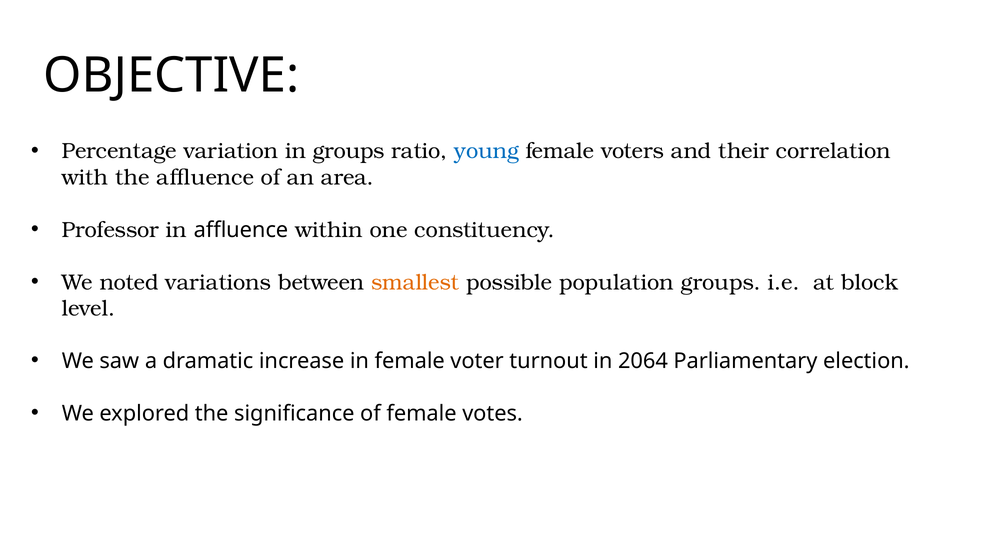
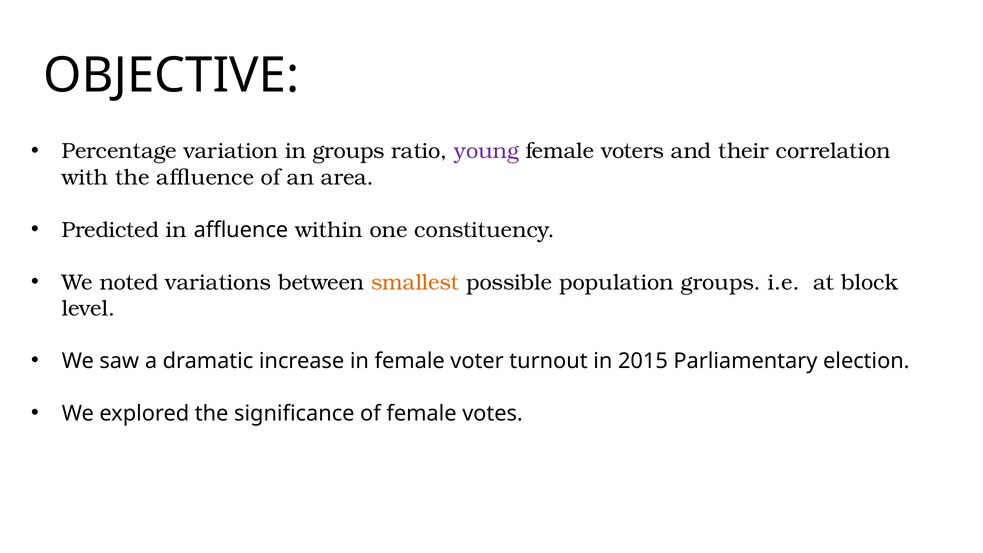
young colour: blue -> purple
Professor: Professor -> Predicted
2064: 2064 -> 2015
